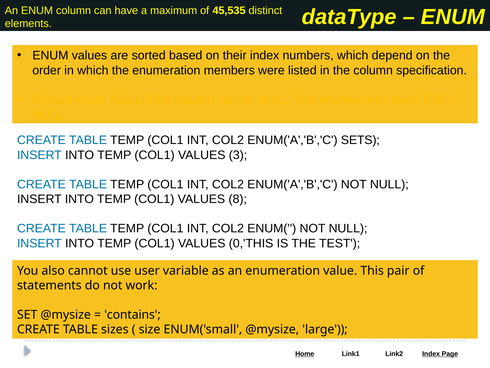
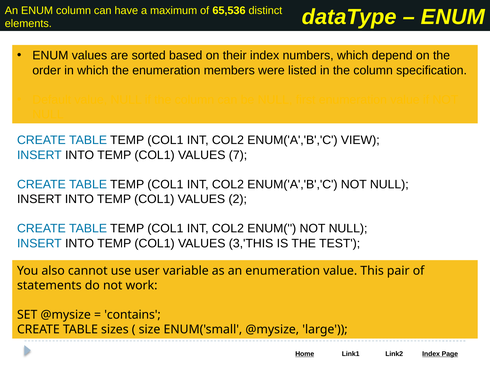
45,535: 45,535 -> 65,536
SETS: SETS -> VIEW
3: 3 -> 7
8: 8 -> 2
0,'THIS: 0,'THIS -> 3,'THIS
